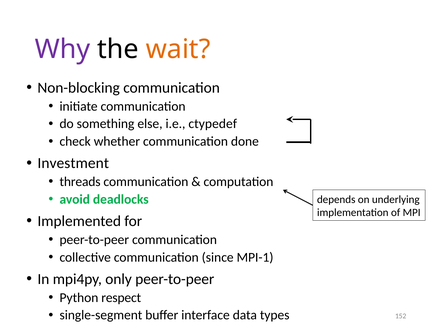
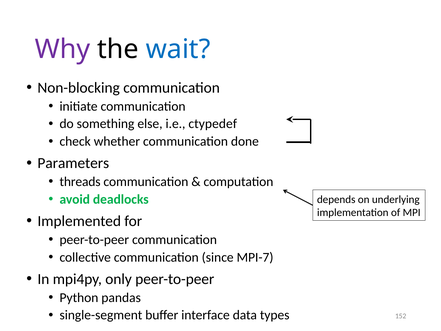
wait colour: orange -> blue
Investment: Investment -> Parameters
MPI-1: MPI-1 -> MPI-7
respect: respect -> pandas
